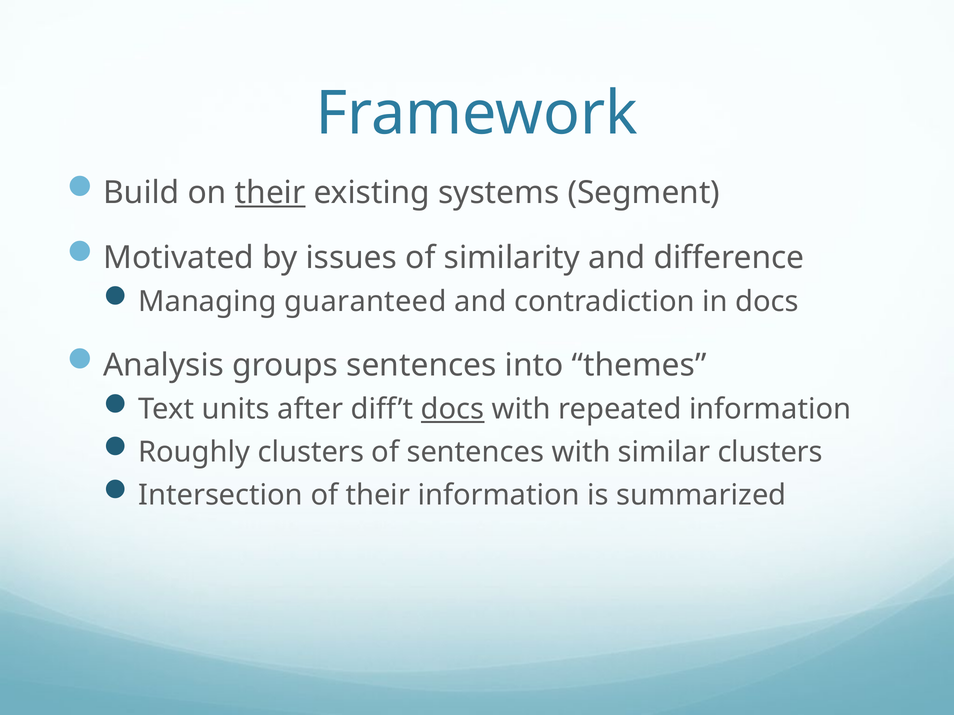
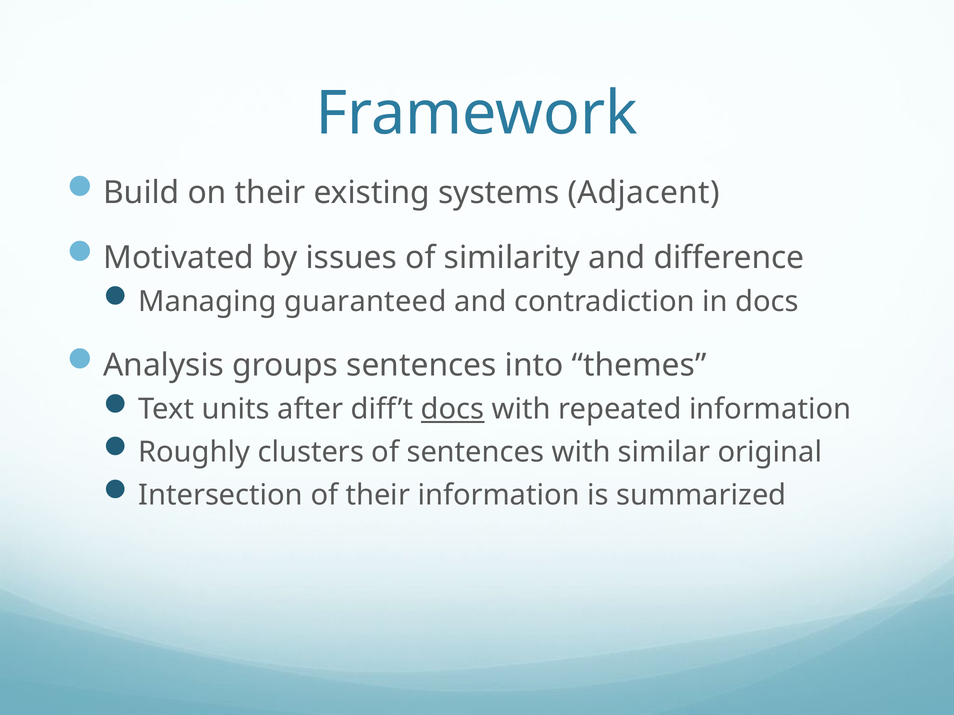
their at (270, 193) underline: present -> none
Segment: Segment -> Adjacent
similar clusters: clusters -> original
